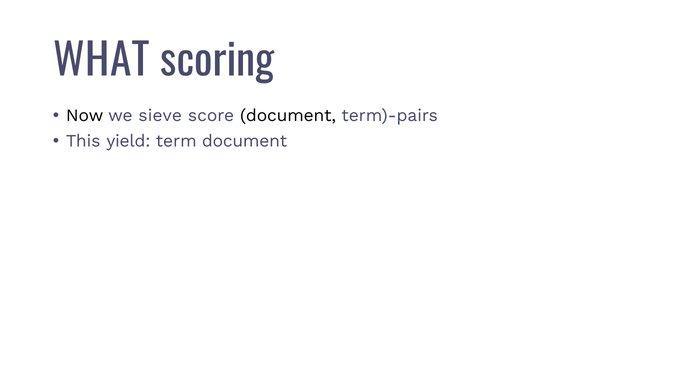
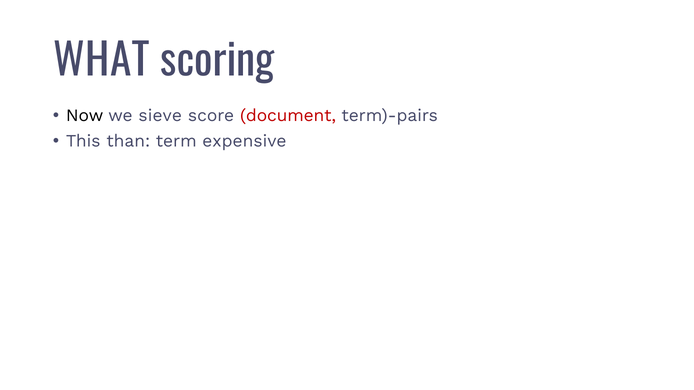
document at (288, 115) colour: black -> red
yield: yield -> than
term document: document -> expensive
